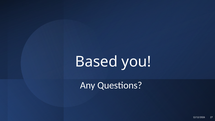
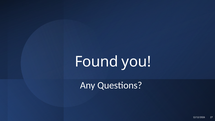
Based: Based -> Found
